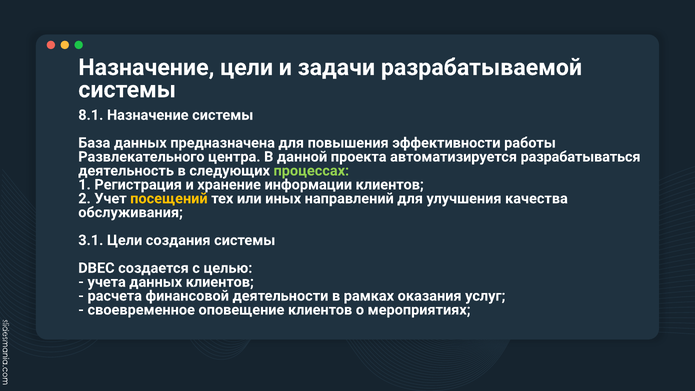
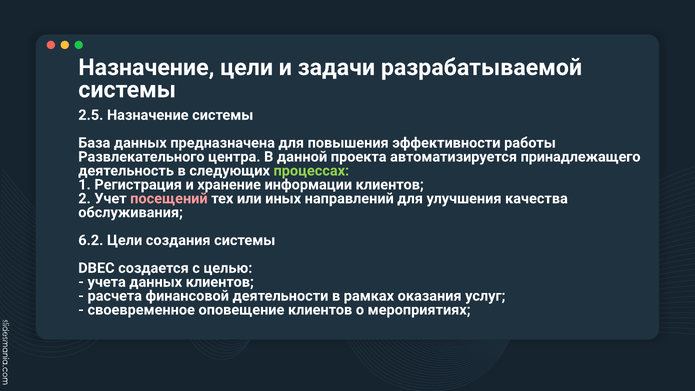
8.1: 8.1 -> 2.5
разрабатываться: разрабатываться -> принадлежащего
посещений colour: yellow -> pink
3.1: 3.1 -> 6.2
